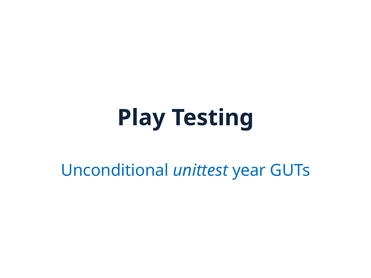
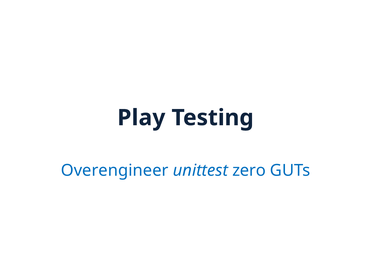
Unconditional: Unconditional -> Overengineer
year: year -> zero
